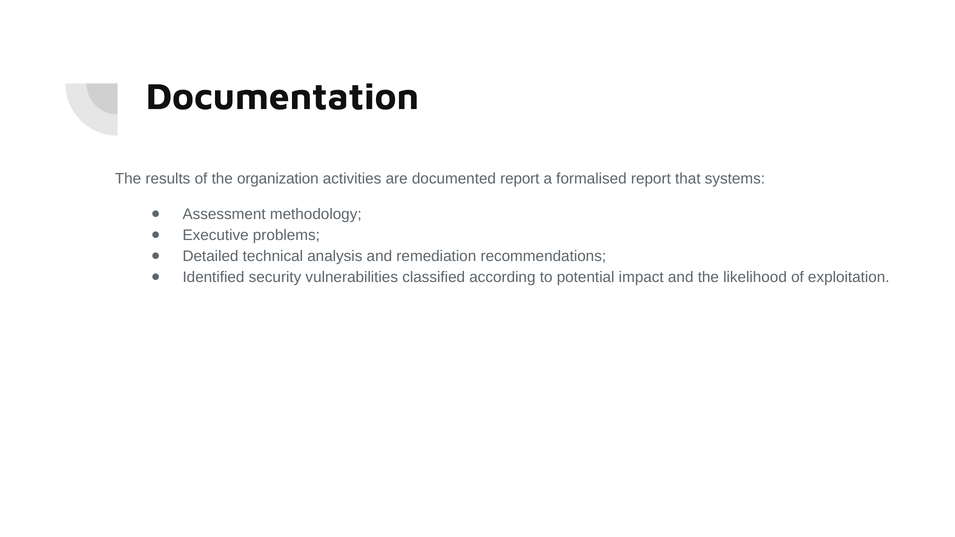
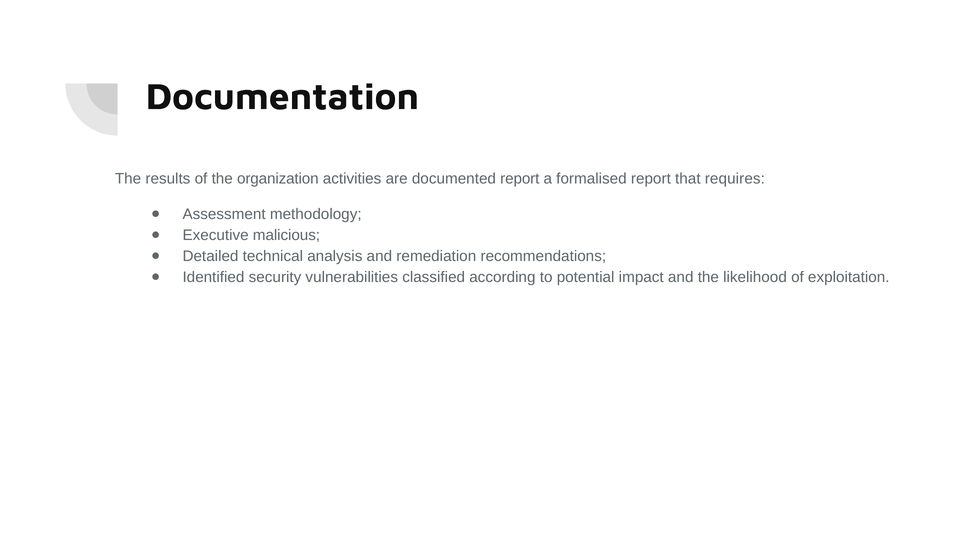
systems: systems -> requires
problems: problems -> malicious
